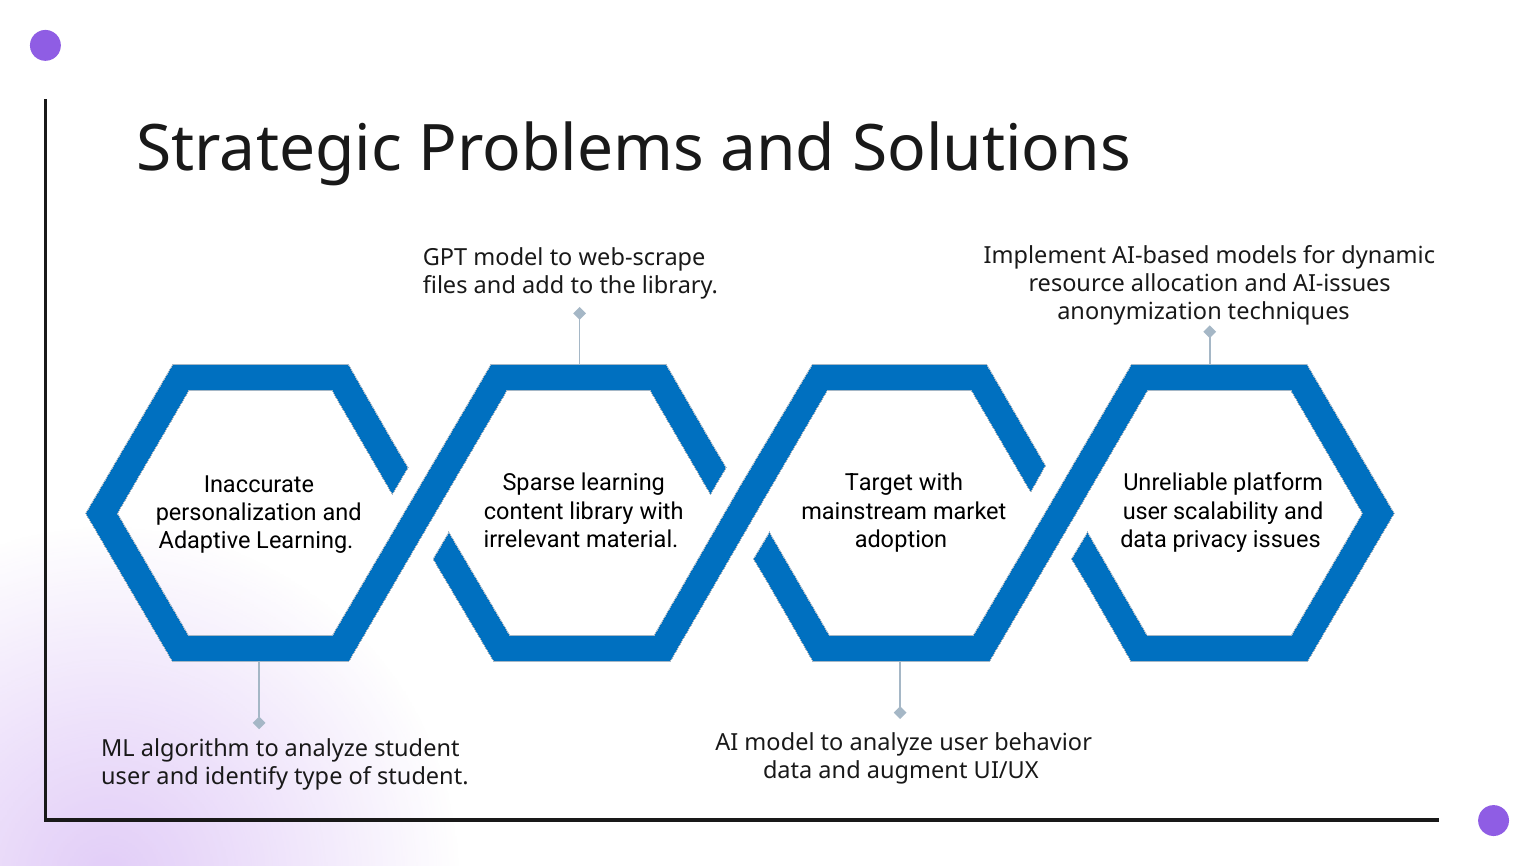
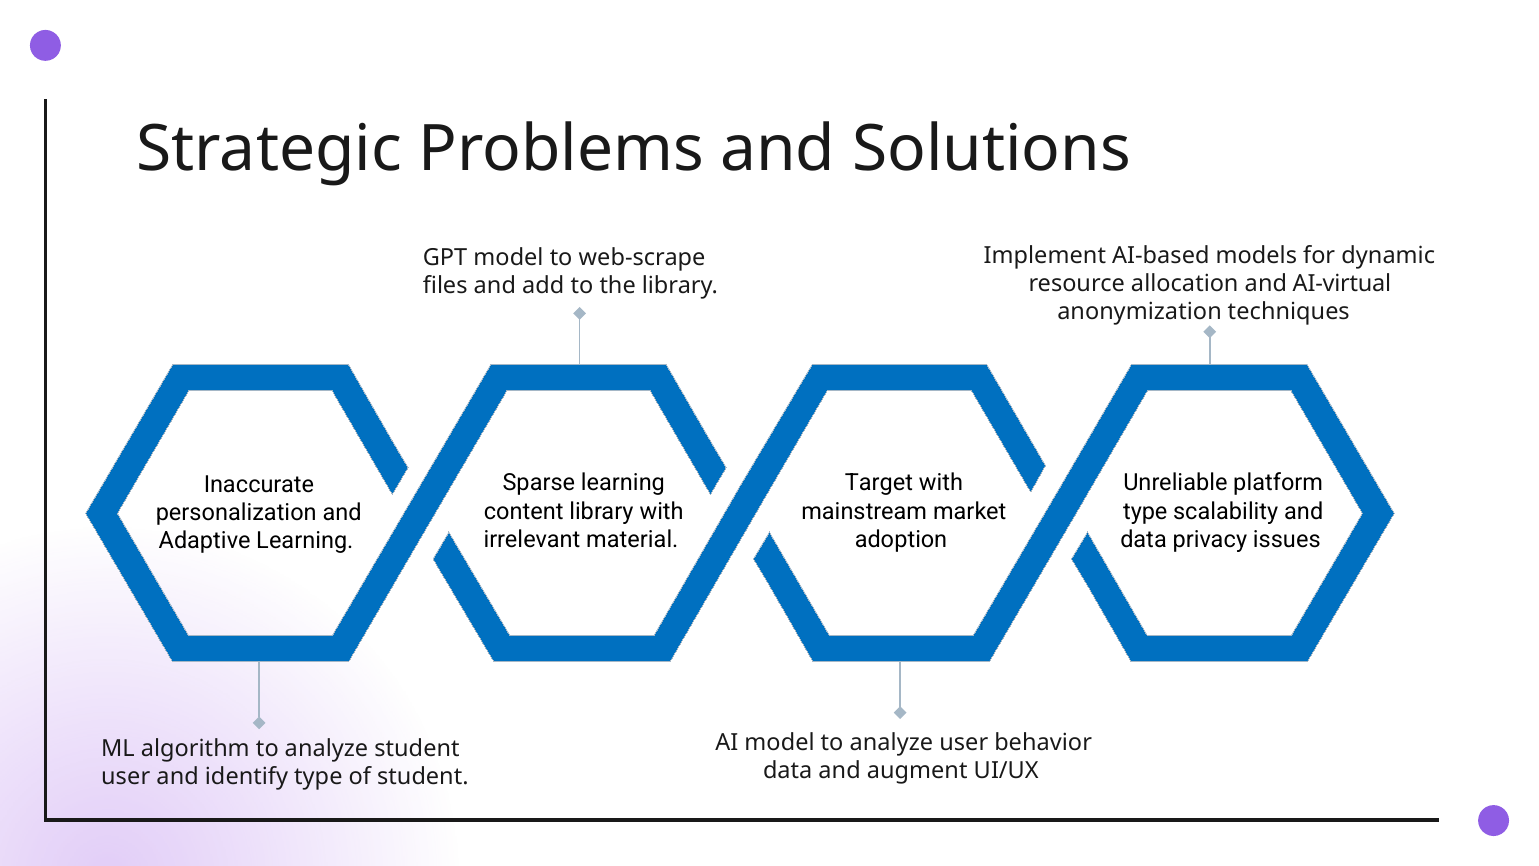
AI-issues: AI-issues -> AI-virtual
user at (1145, 511): user -> type
